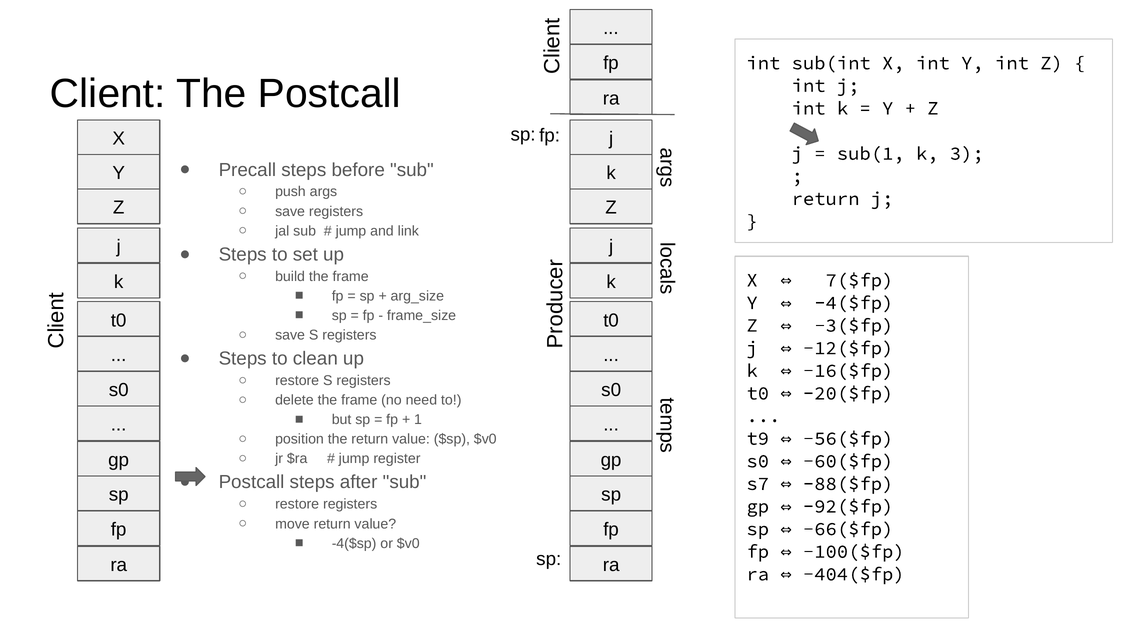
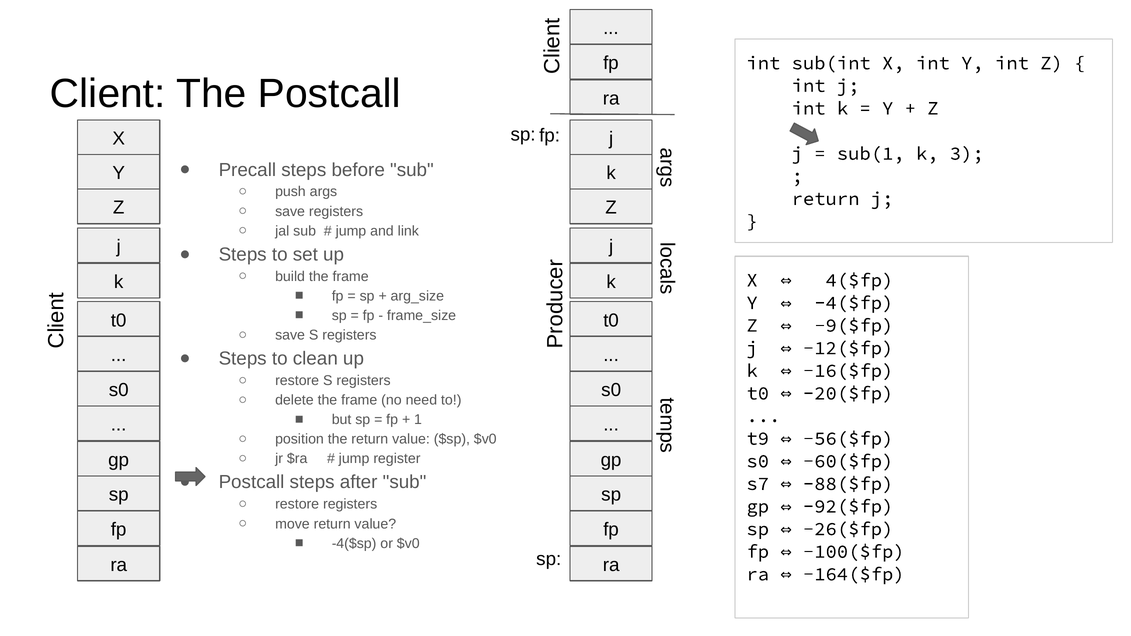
7($fp: 7($fp -> 4($fp
-3($fp: -3($fp -> -9($fp
-66($fp: -66($fp -> -26($fp
-404($fp: -404($fp -> -164($fp
